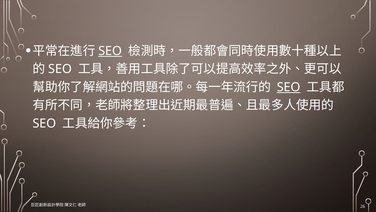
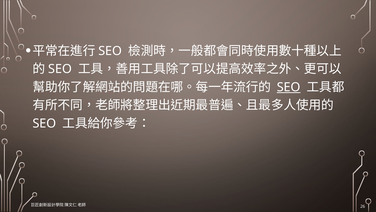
SEO at (110, 51) underline: present -> none
